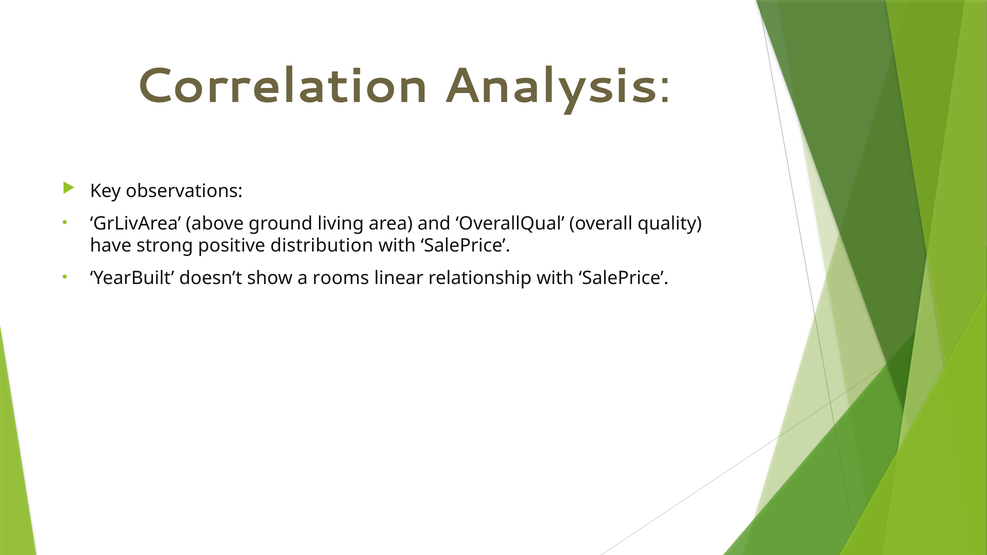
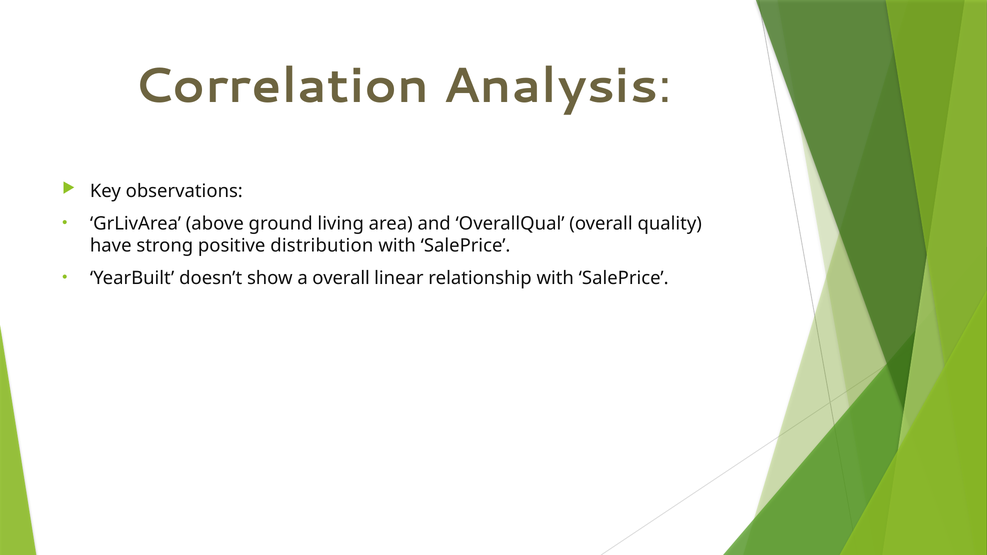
a rooms: rooms -> overall
